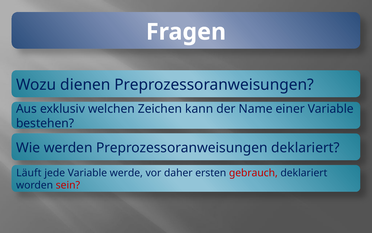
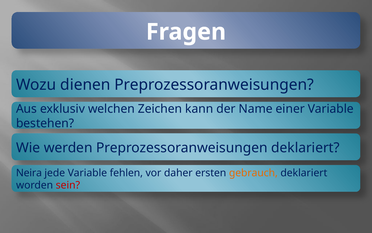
Läuft: Läuft -> Neira
werde: werde -> fehlen
gebrauch colour: red -> orange
